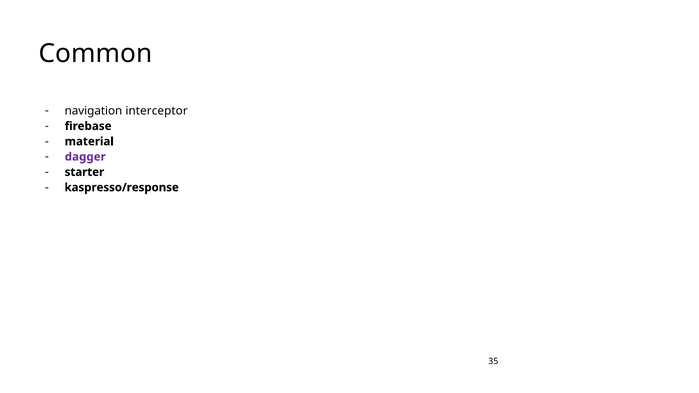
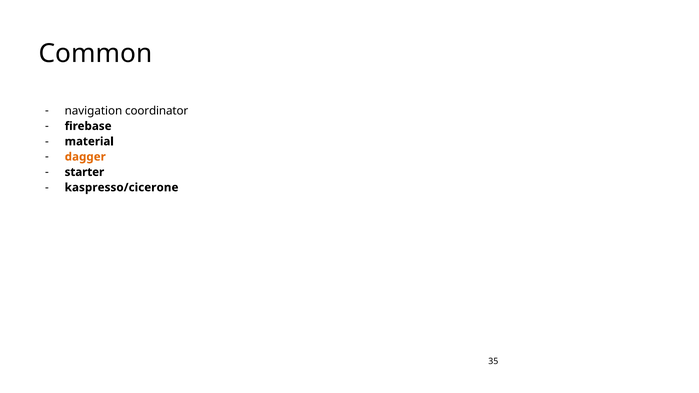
interceptor: interceptor -> coordinator
dagger colour: purple -> orange
kaspresso/response: kaspresso/response -> kaspresso/cicerone
